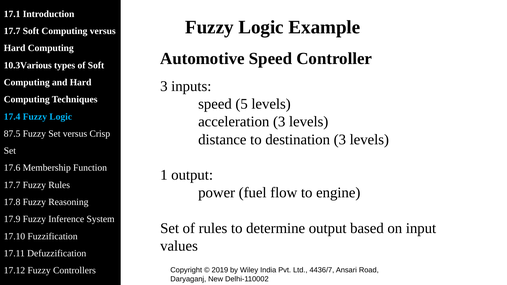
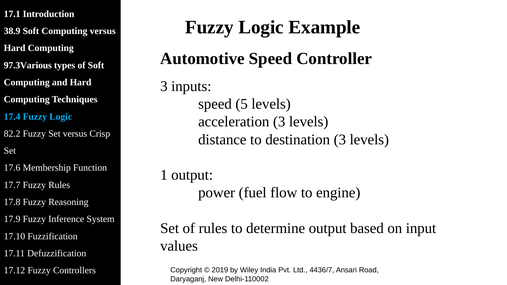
17.7 at (12, 31): 17.7 -> 38.9
10.3Various: 10.3Various -> 97.3Various
87.5: 87.5 -> 82.2
